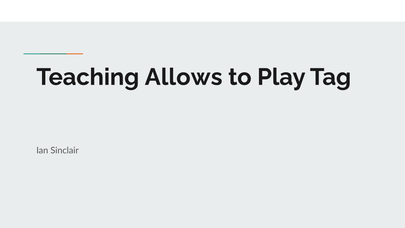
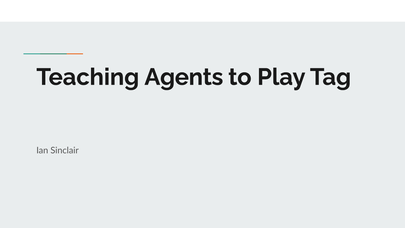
Allows: Allows -> Agents
